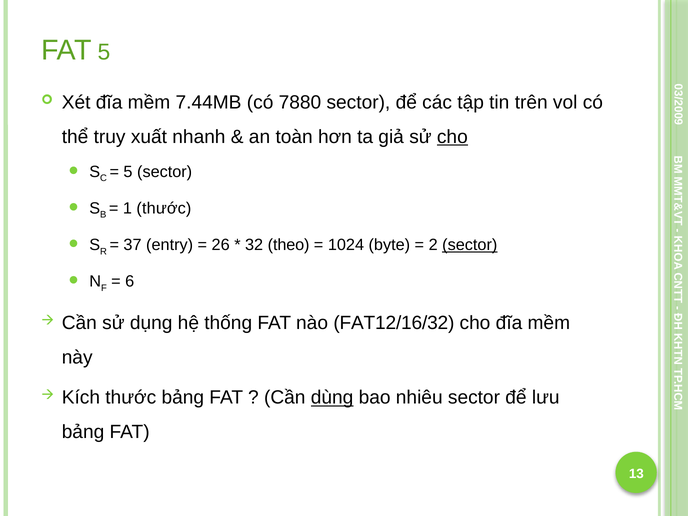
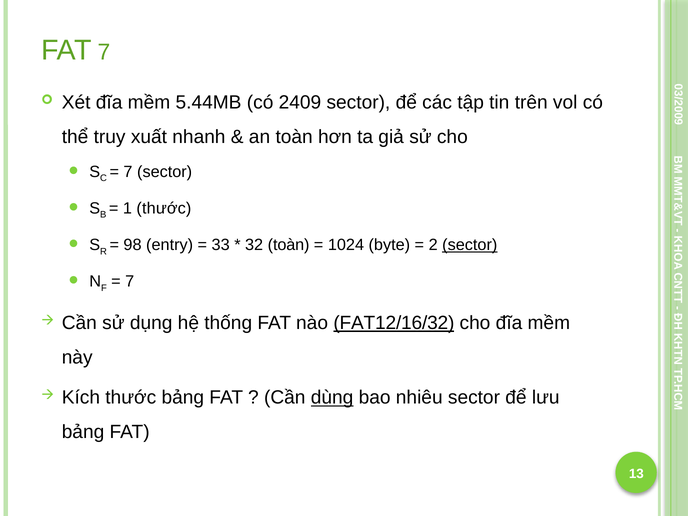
FAT 5: 5 -> 7
7.44MB: 7.44MB -> 5.44MB
7880: 7880 -> 2409
cho at (452, 137) underline: present -> none
5 at (128, 172): 5 -> 7
37: 37 -> 98
26: 26 -> 33
32 theo: theo -> toàn
6 at (130, 282): 6 -> 7
FAT12/16/32 underline: none -> present
